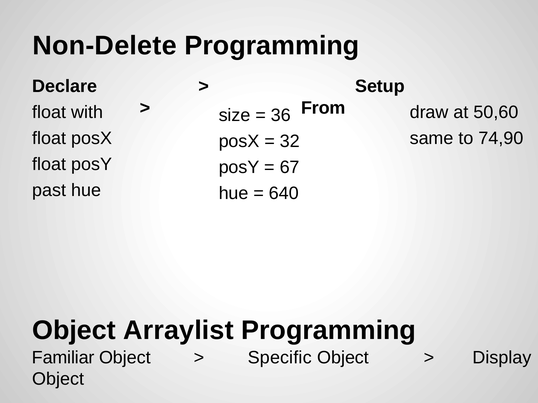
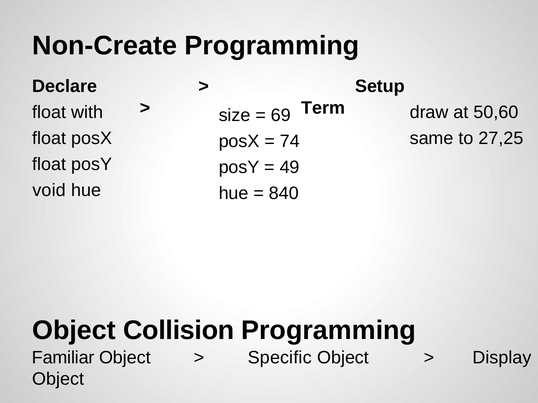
Non-Delete: Non-Delete -> Non-Create
From: From -> Term
36: 36 -> 69
74,90: 74,90 -> 27,25
32: 32 -> 74
67: 67 -> 49
past: past -> void
640: 640 -> 840
Arraylist: Arraylist -> Collision
